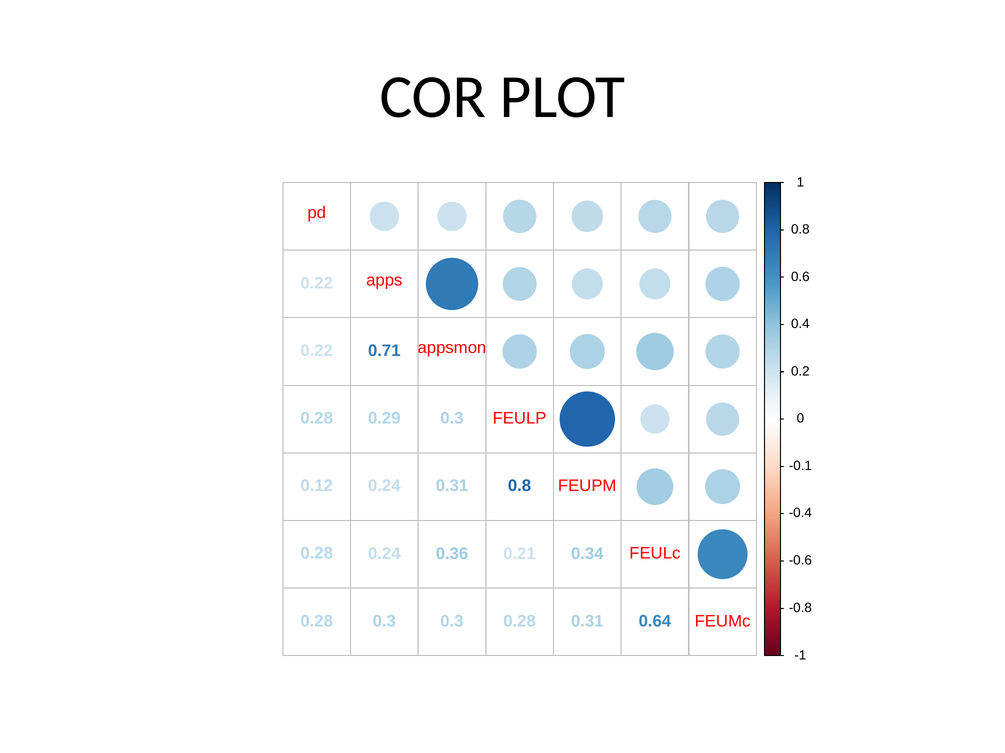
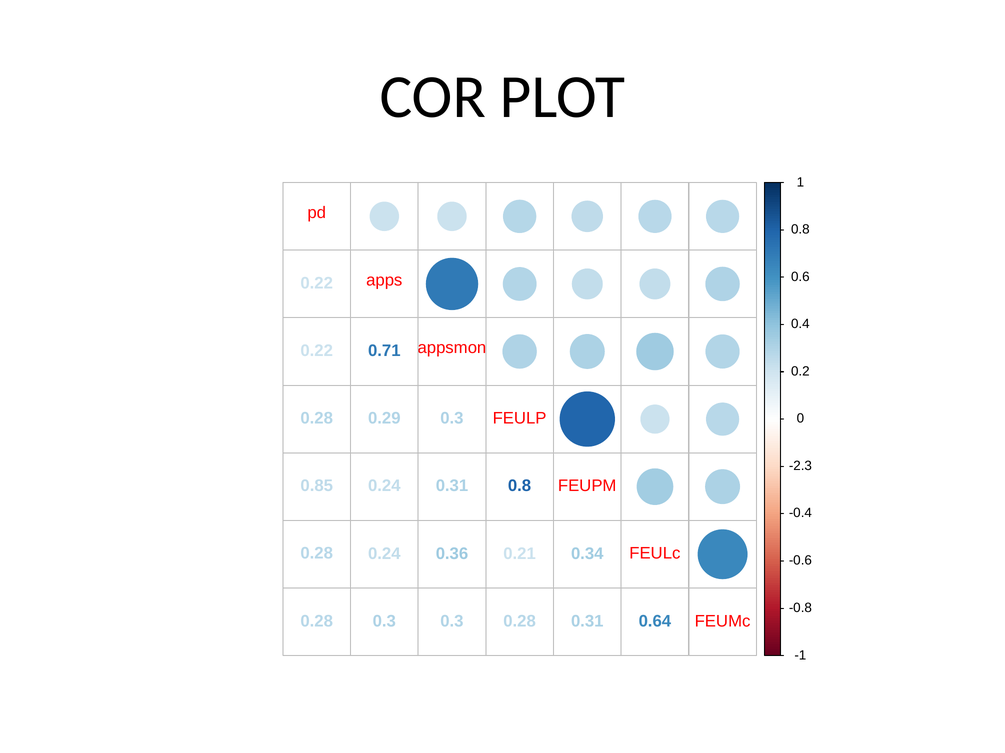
-0.1: -0.1 -> -2.3
0.12: 0.12 -> 0.85
